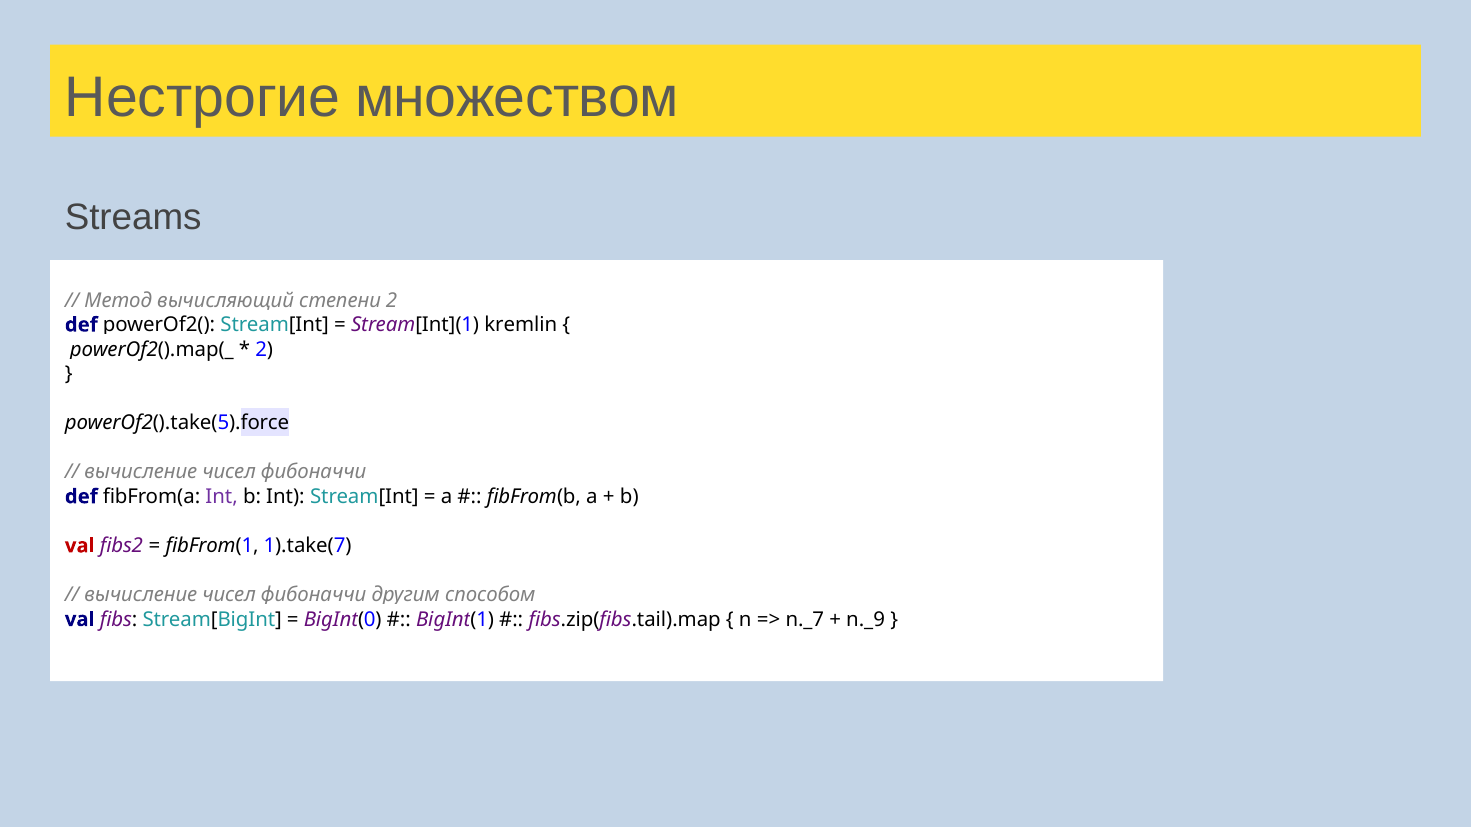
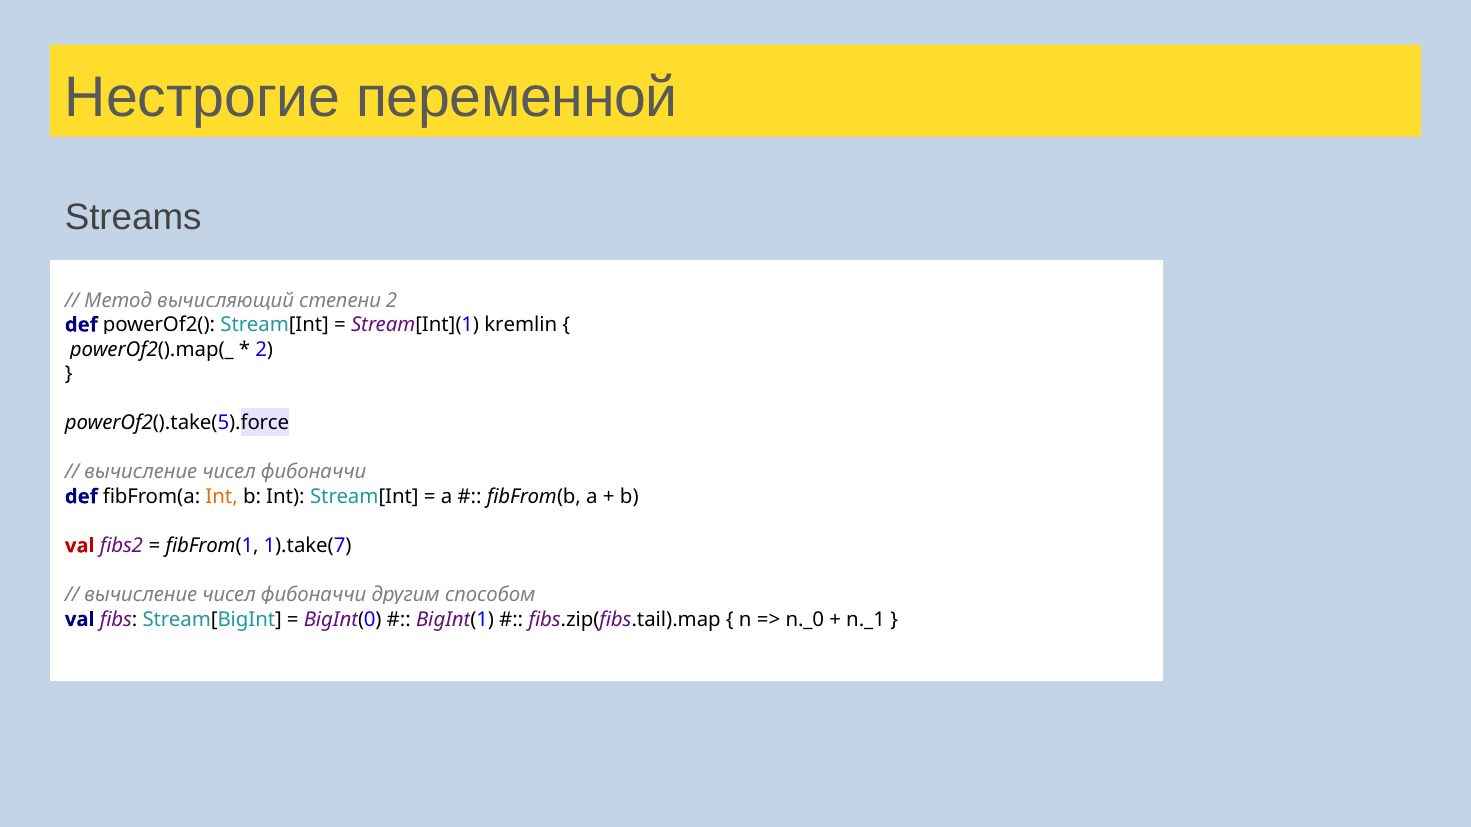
множеством: множеством -> переменной
Int at (222, 497) colour: purple -> orange
n._7: n._7 -> n._0
n._9: n._9 -> n._1
